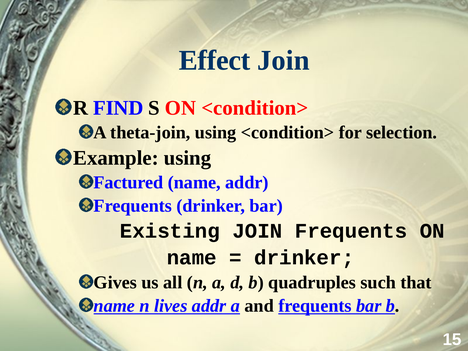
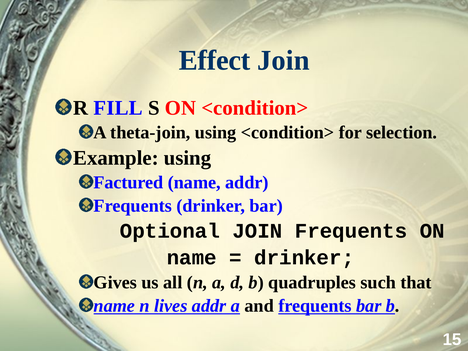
FIND: FIND -> FILL
Existing: Existing -> Optional
